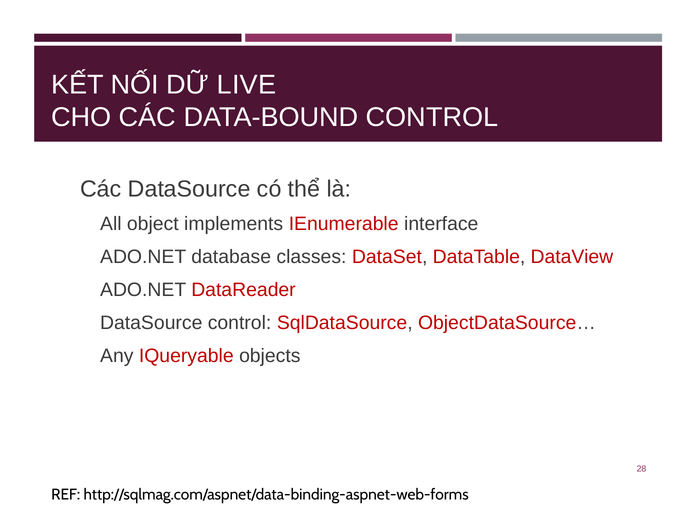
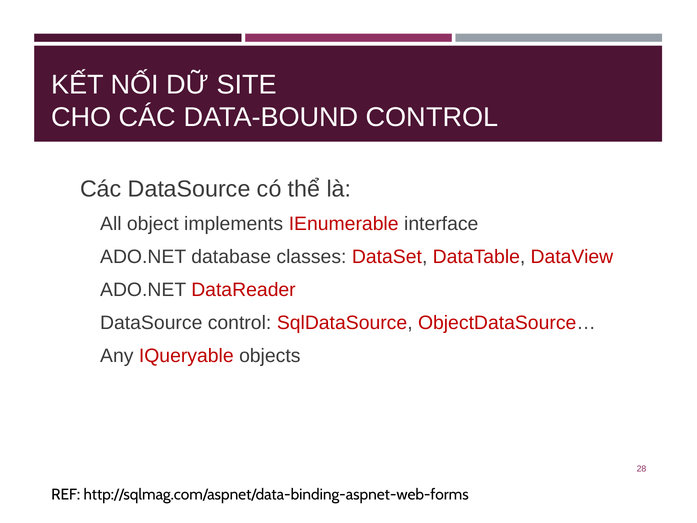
LIVE: LIVE -> SITE
